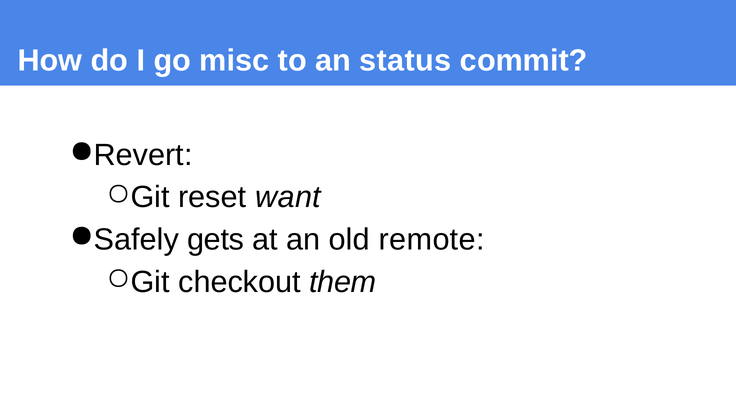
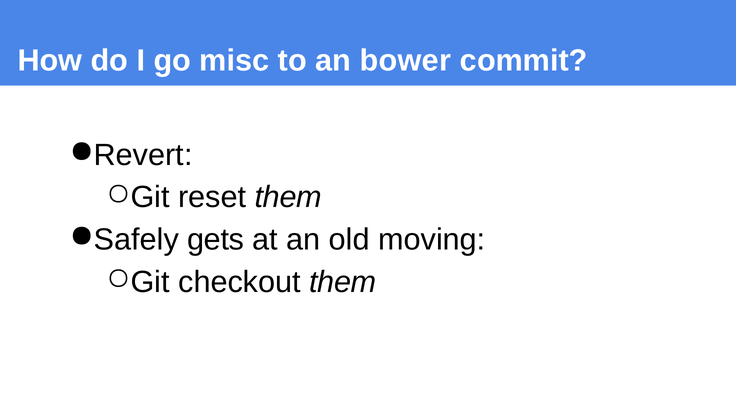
status: status -> bower
reset want: want -> them
remote: remote -> moving
